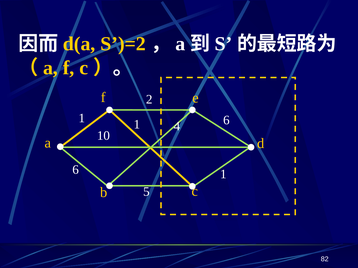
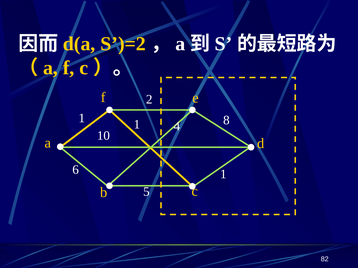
4 6: 6 -> 8
